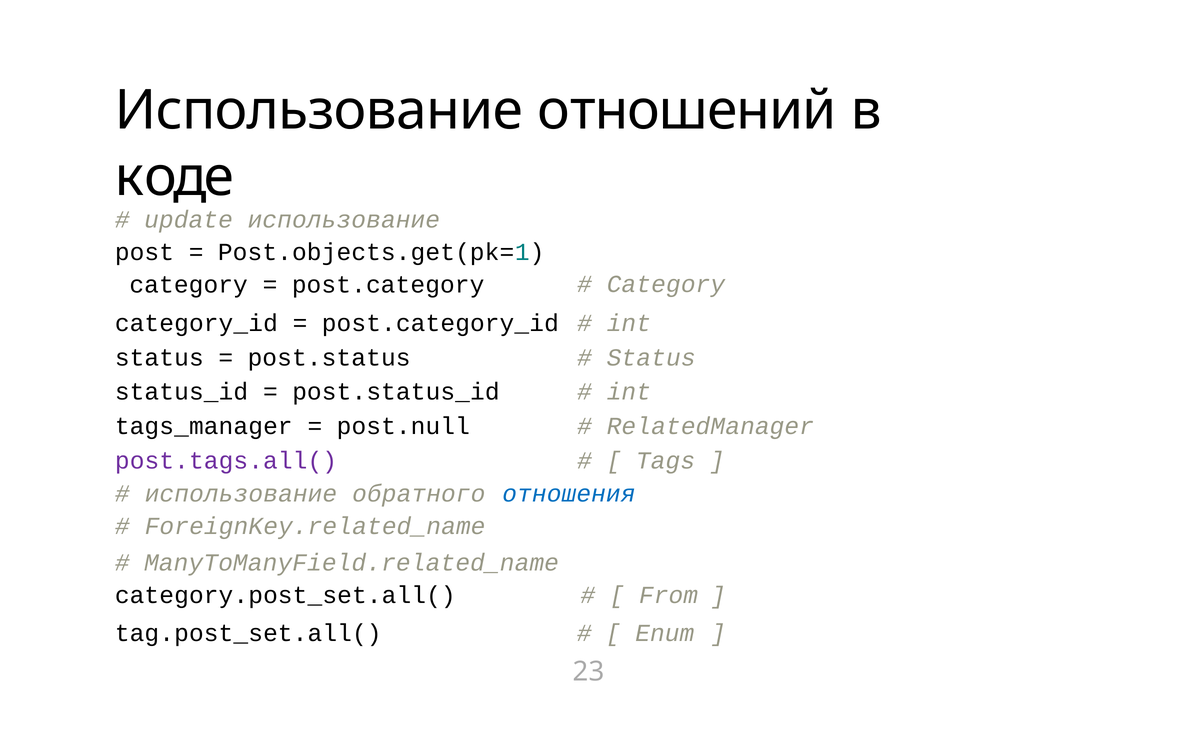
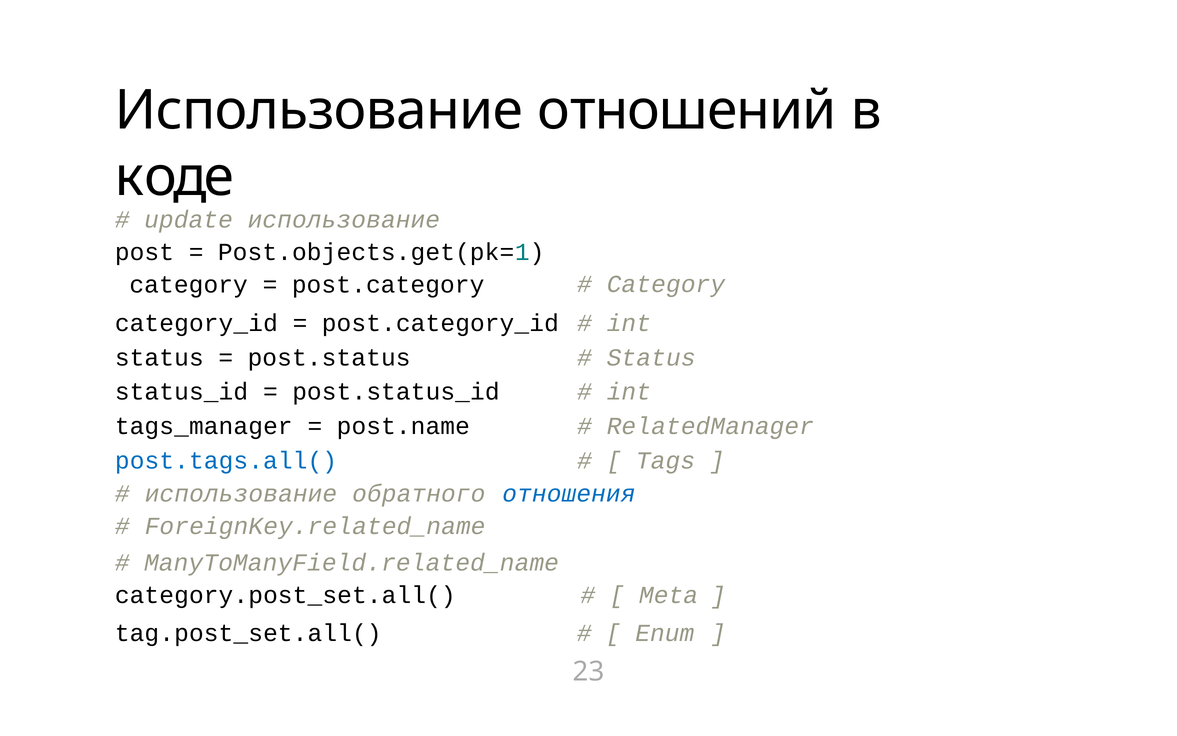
post.null: post.null -> post.name
post.tags.all( colour: purple -> blue
From: From -> Meta
